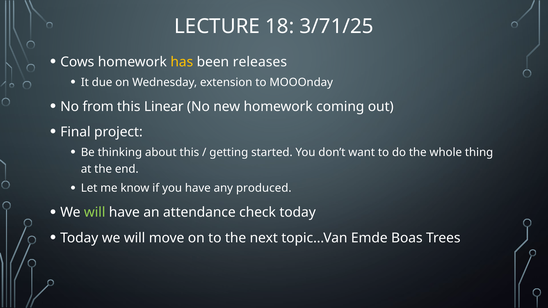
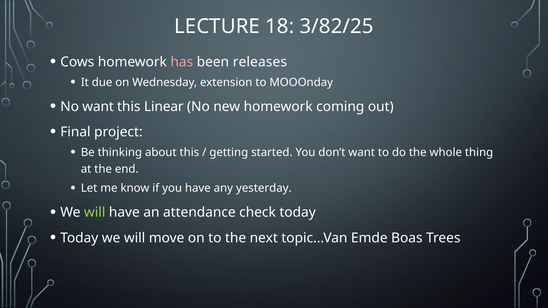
3/71/25: 3/71/25 -> 3/82/25
has colour: yellow -> pink
No from: from -> want
produced: produced -> yesterday
